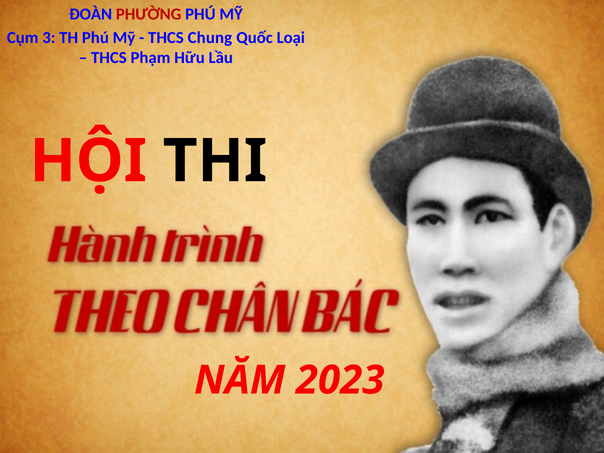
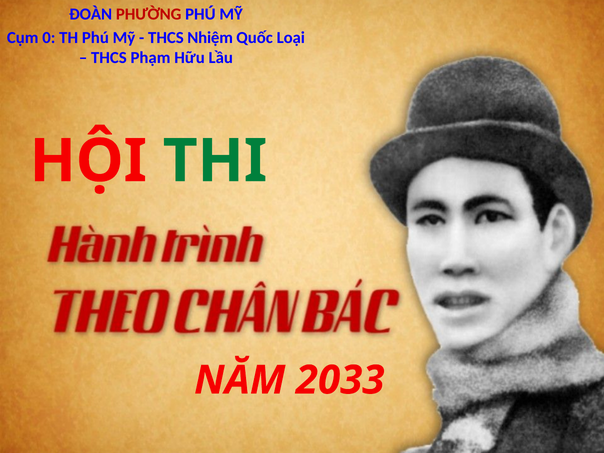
3: 3 -> 0
Chung: Chung -> Nhiệm
THI colour: black -> green
2023: 2023 -> 2033
